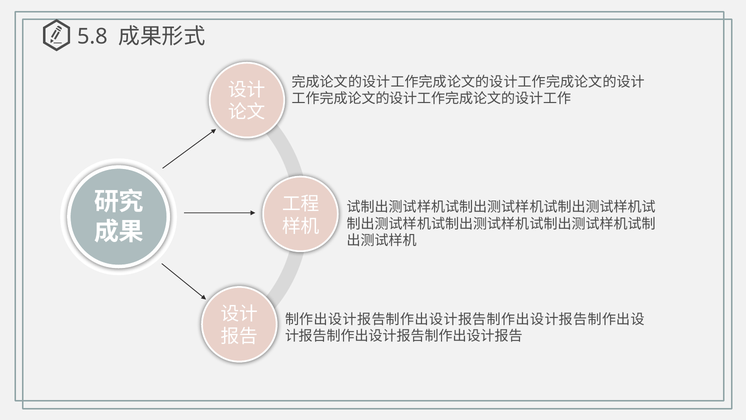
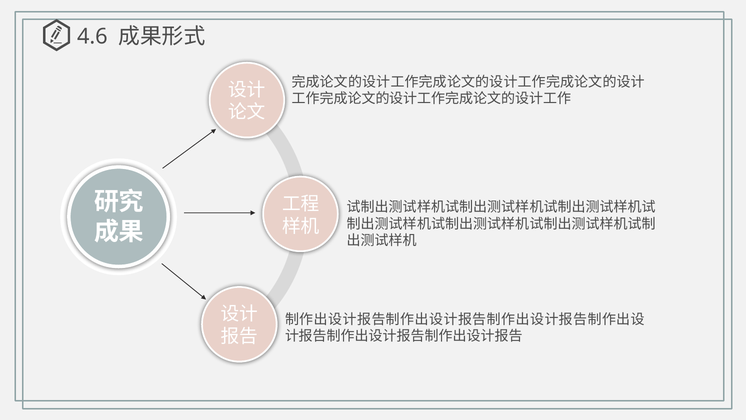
5.8: 5.8 -> 4.6
